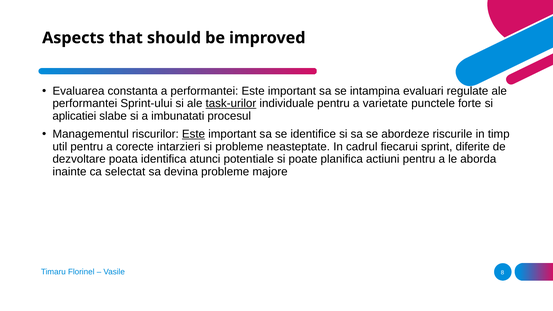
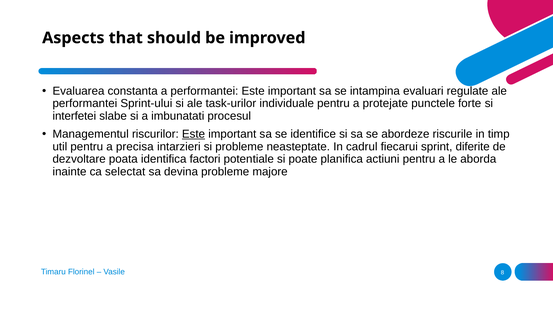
task-urilor underline: present -> none
varietate: varietate -> protejate
aplicatiei: aplicatiei -> interfetei
corecte: corecte -> precisa
atunci: atunci -> factori
